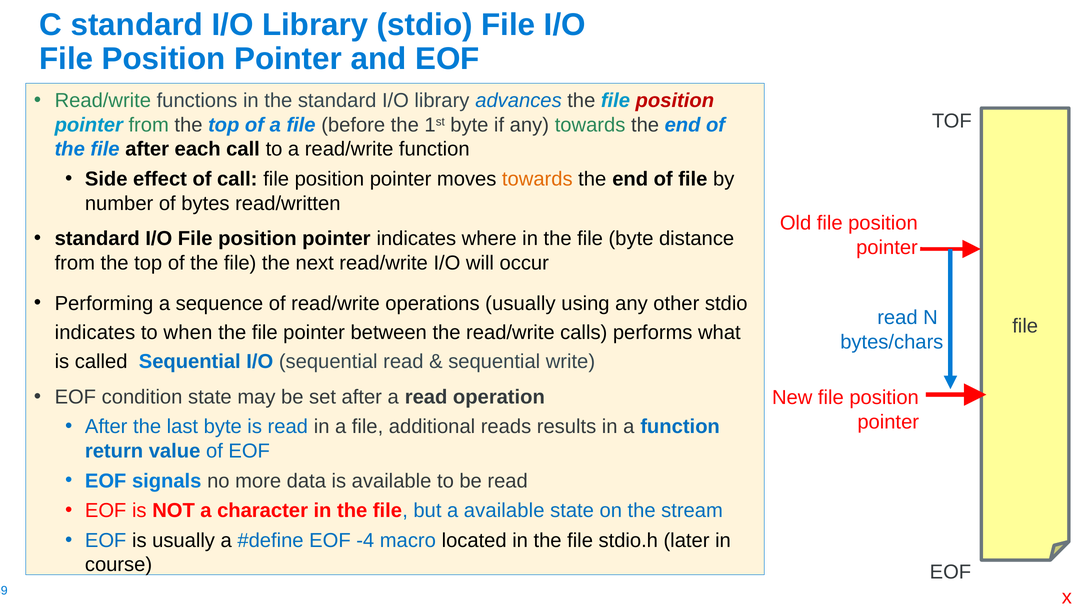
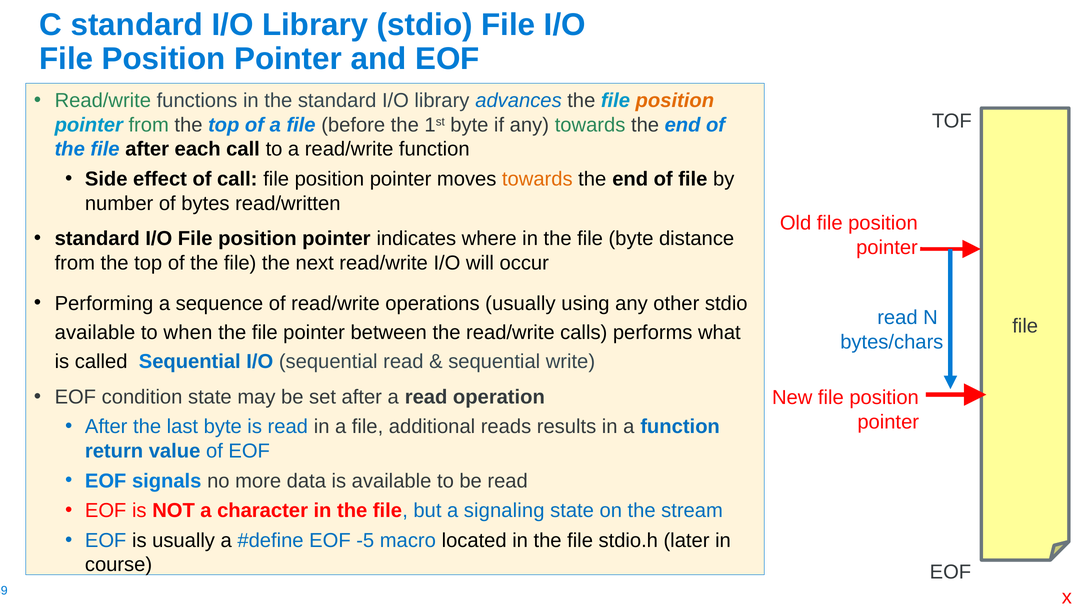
position at (675, 101) colour: red -> orange
indicates at (95, 332): indicates -> available
a available: available -> signaling
-4: -4 -> -5
